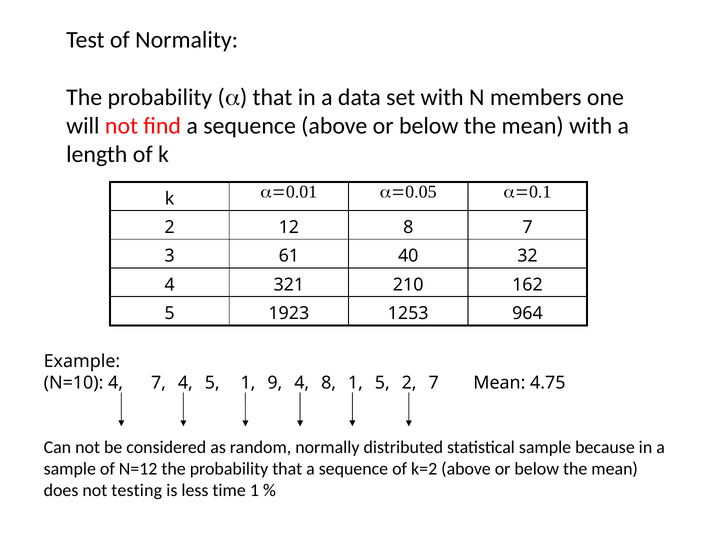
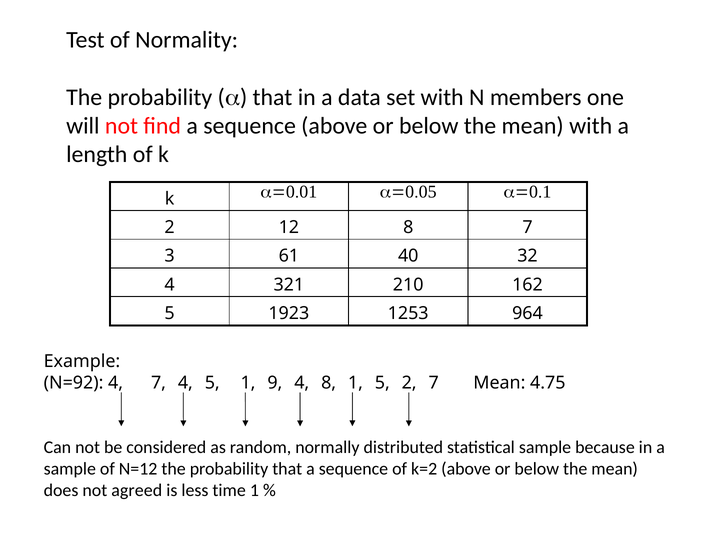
N=10: N=10 -> N=92
testing: testing -> agreed
